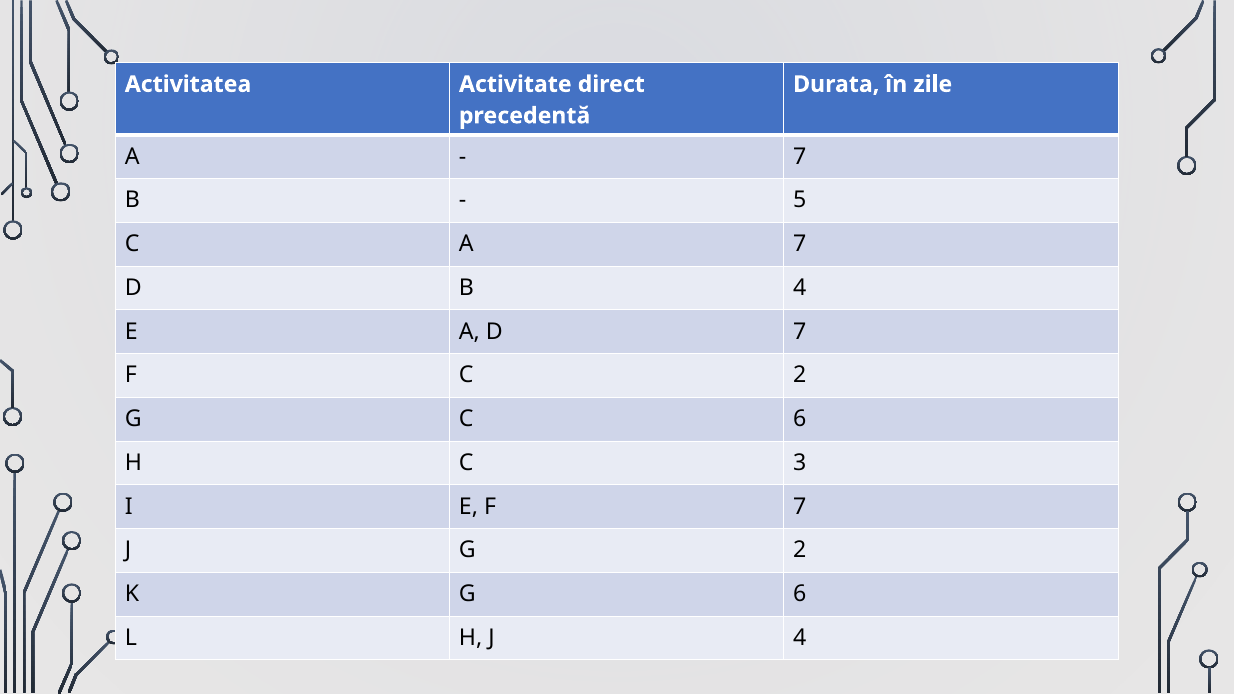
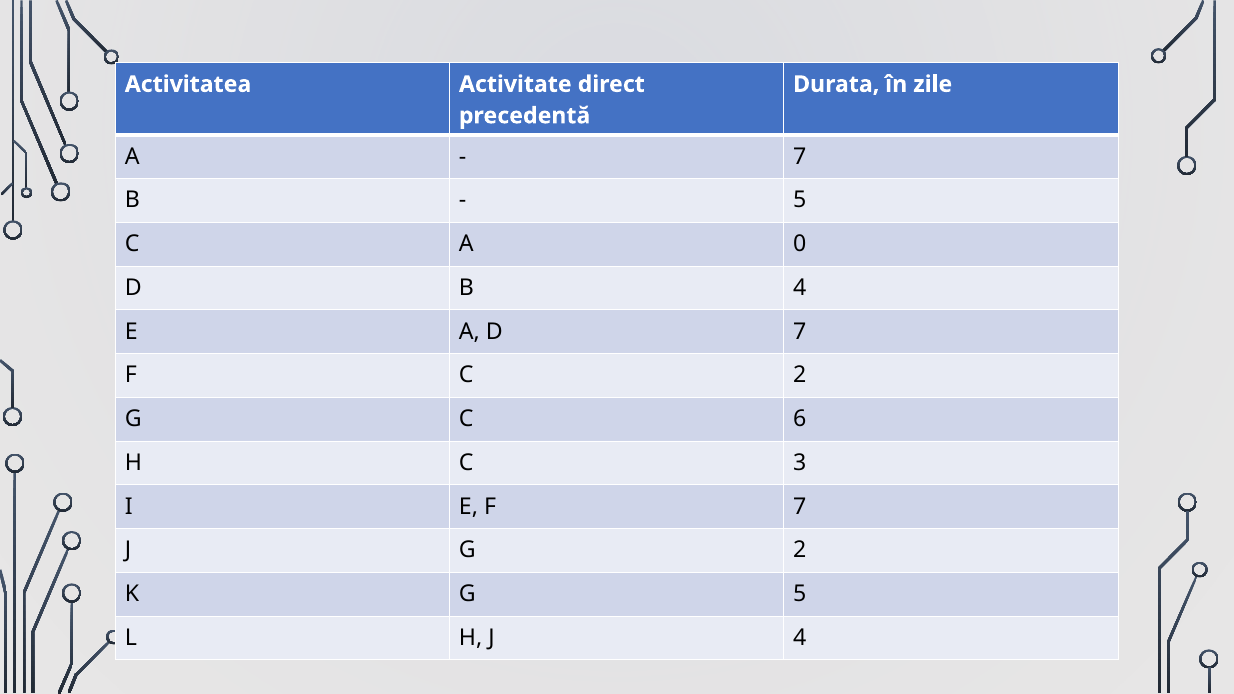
A 7: 7 -> 0
G 6: 6 -> 5
